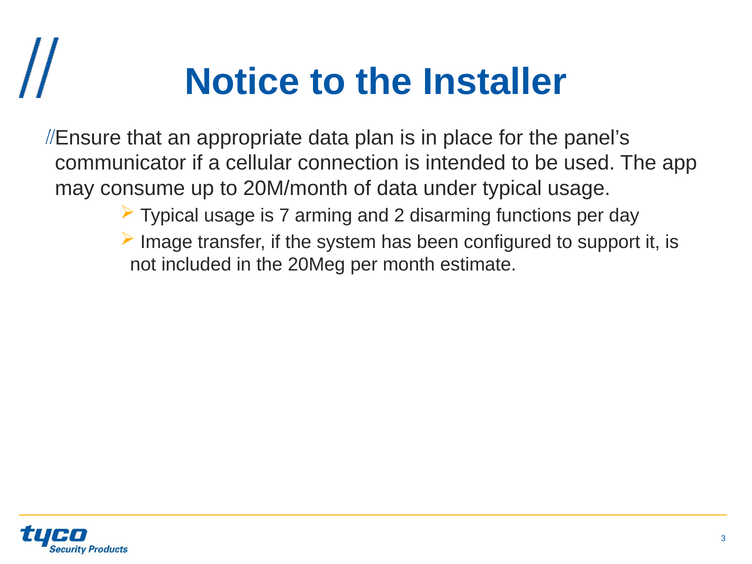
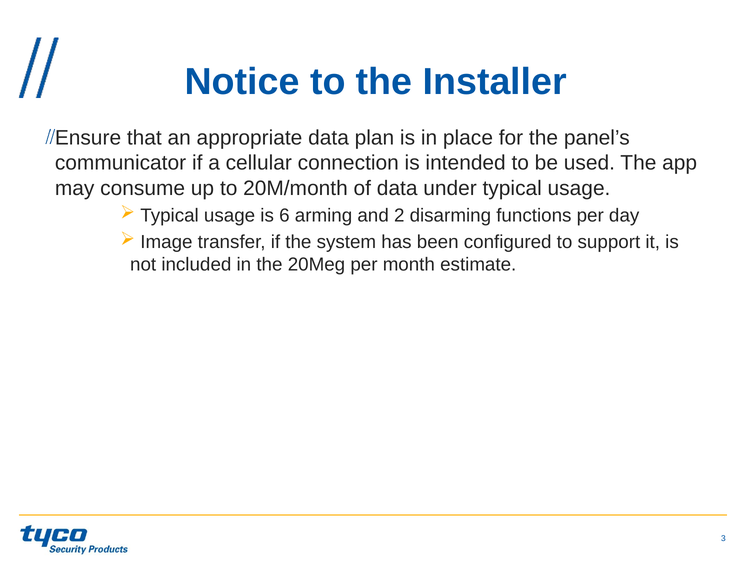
7: 7 -> 6
